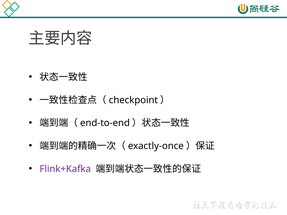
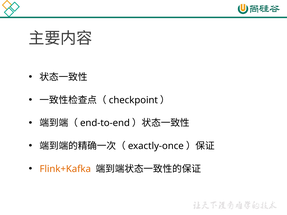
Flink+Kafka colour: purple -> orange
